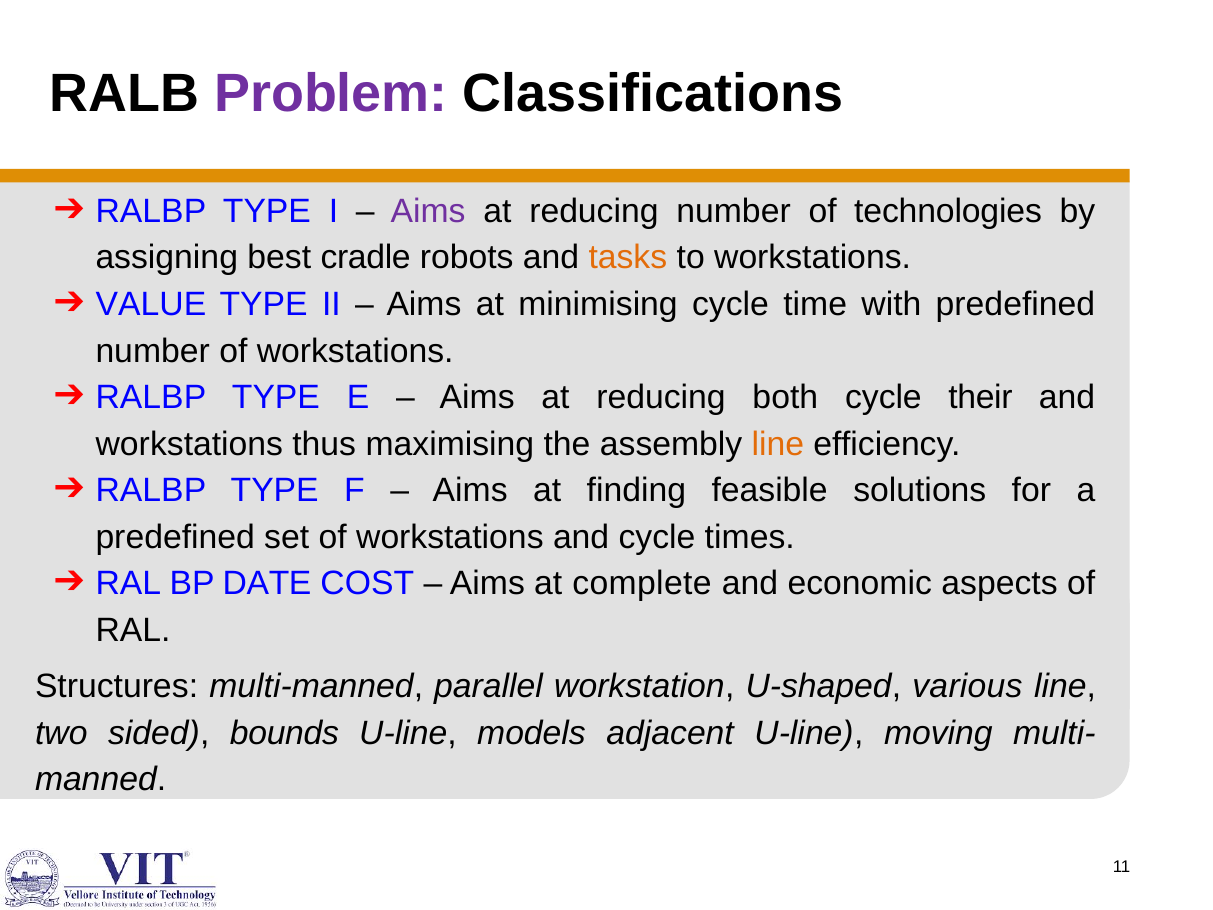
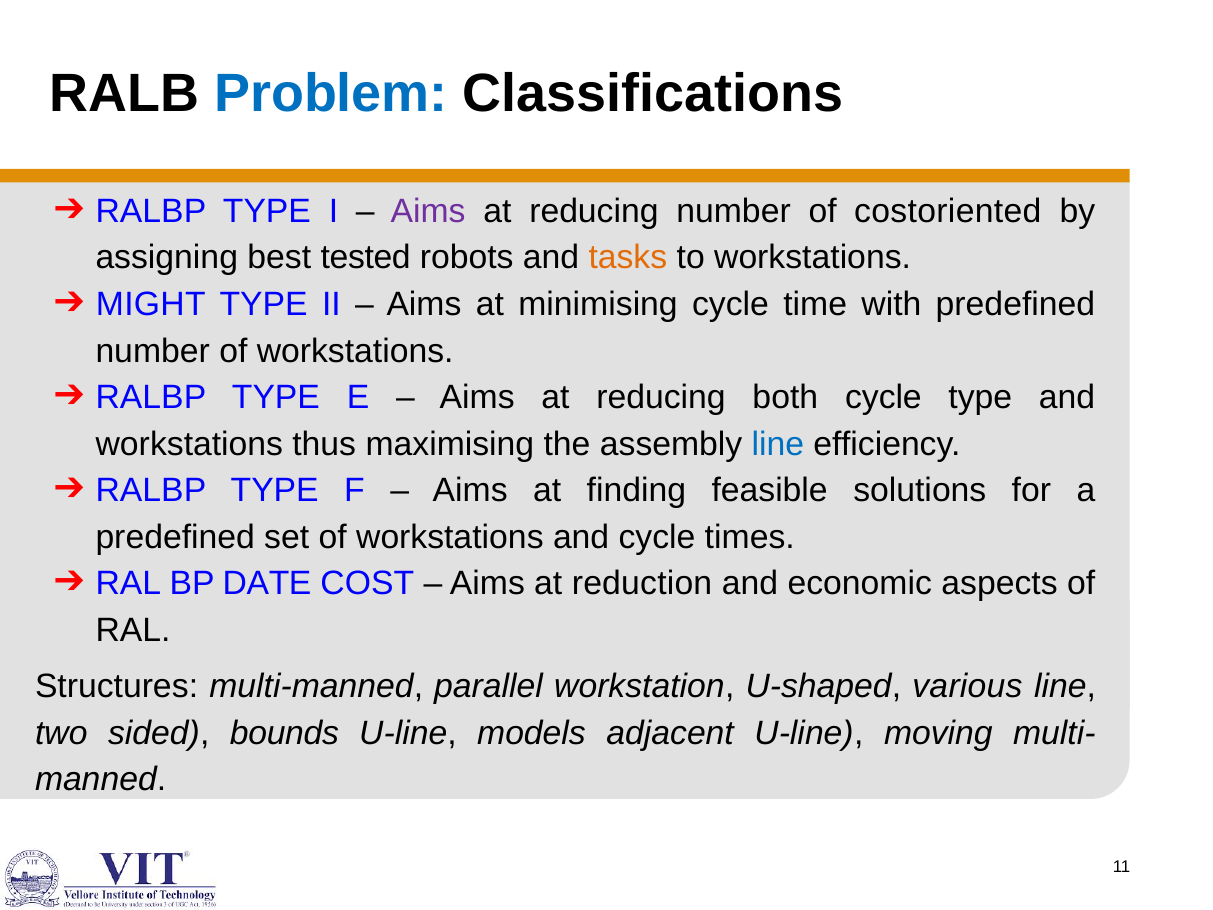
Problem colour: purple -> blue
technologies: technologies -> costoriented
cradle: cradle -> tested
VALUE: VALUE -> MIGHT
cycle their: their -> type
line at (778, 444) colour: orange -> blue
complete: complete -> reduction
